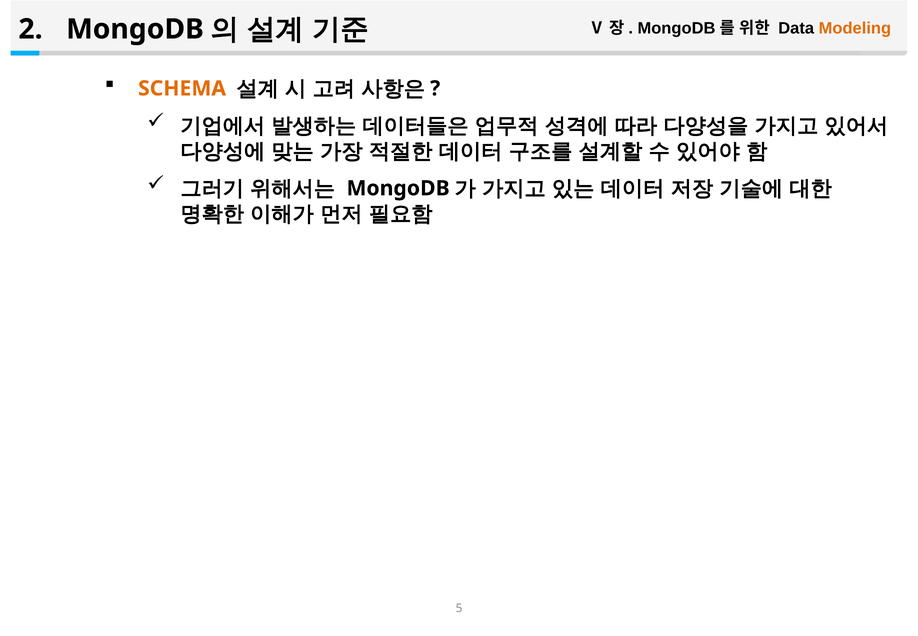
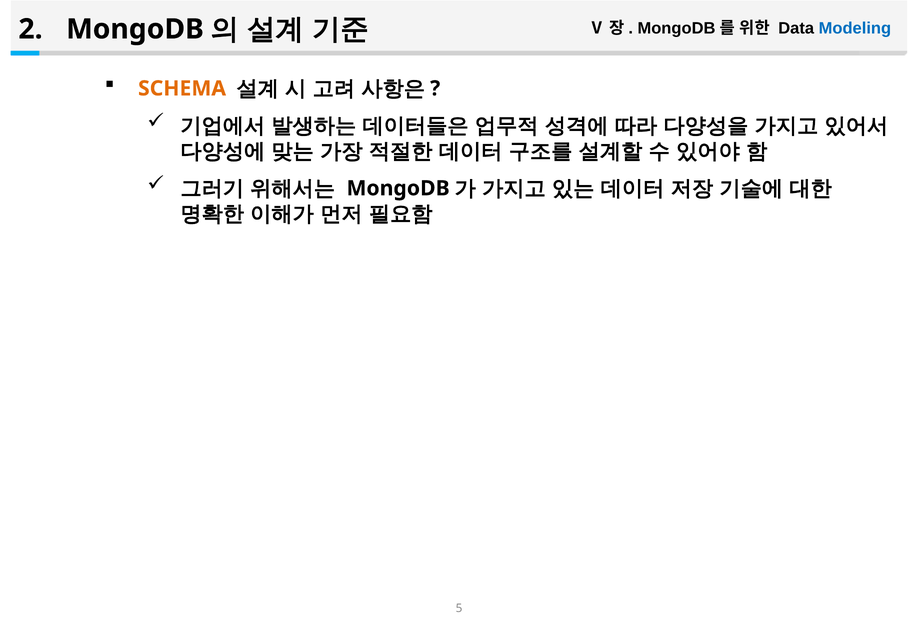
Modeling colour: orange -> blue
